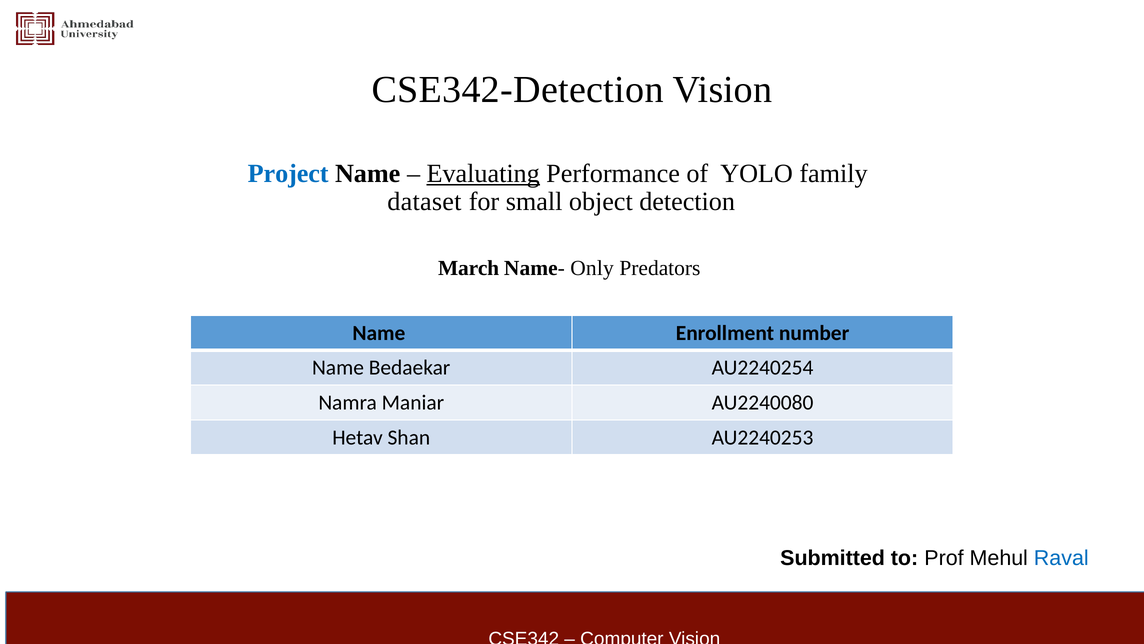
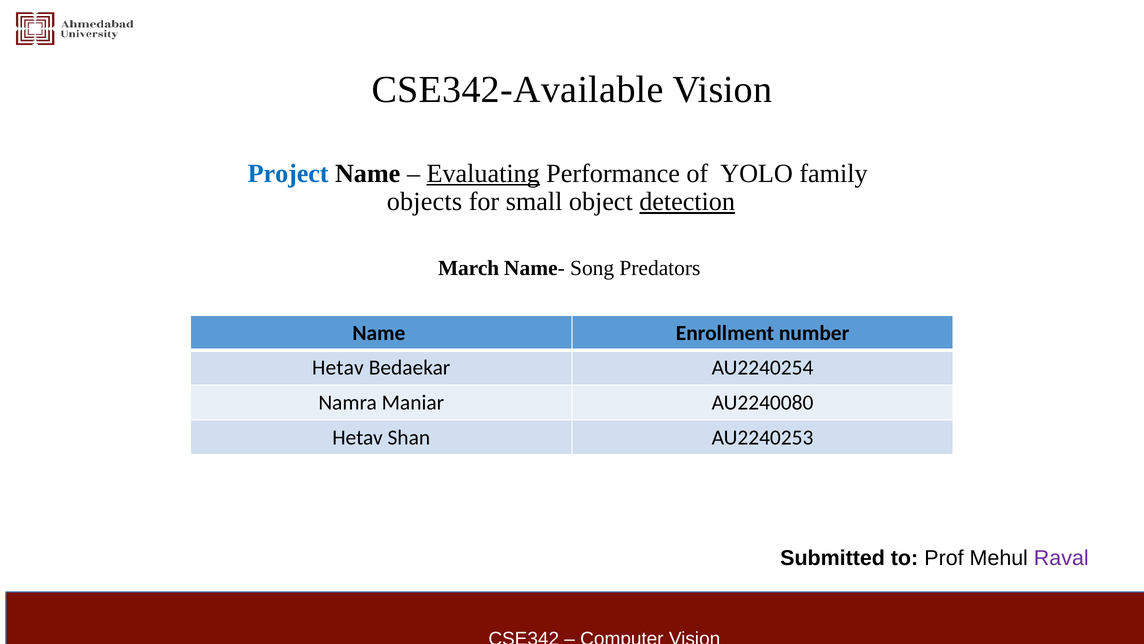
CSE342-Detection: CSE342-Detection -> CSE342-Available
dataset: dataset -> objects
detection underline: none -> present
Only: Only -> Song
Name at (338, 368): Name -> Hetav
Raval colour: blue -> purple
